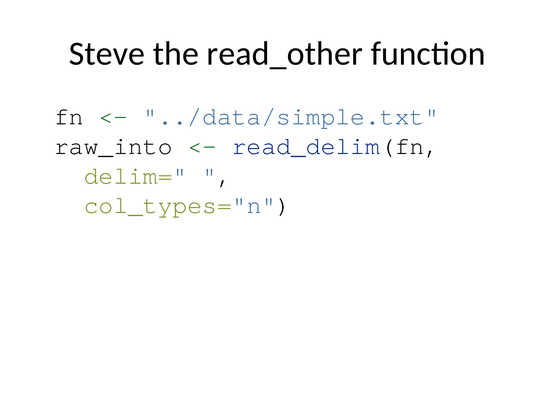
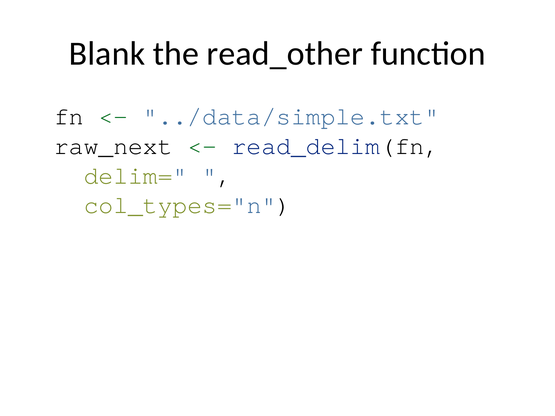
Steve: Steve -> Blank
raw_into: raw_into -> raw_next
